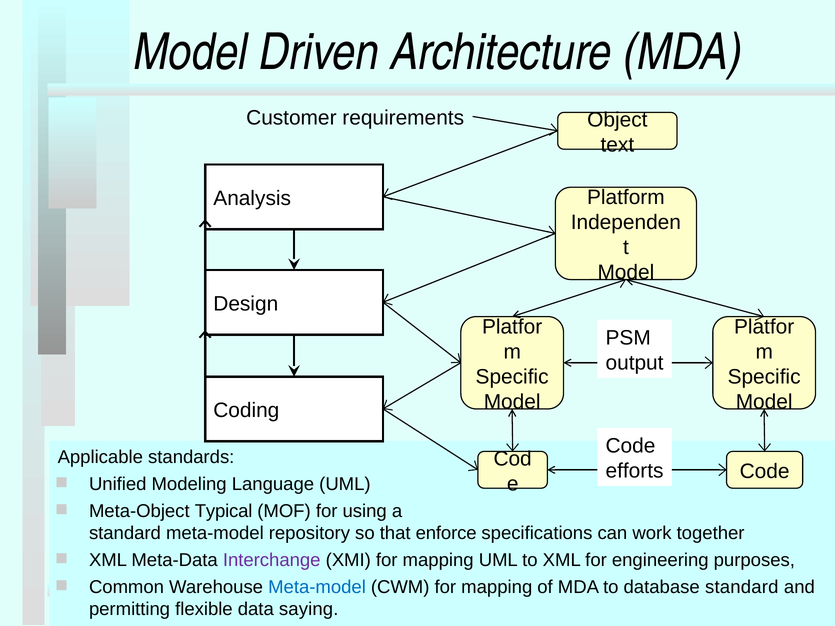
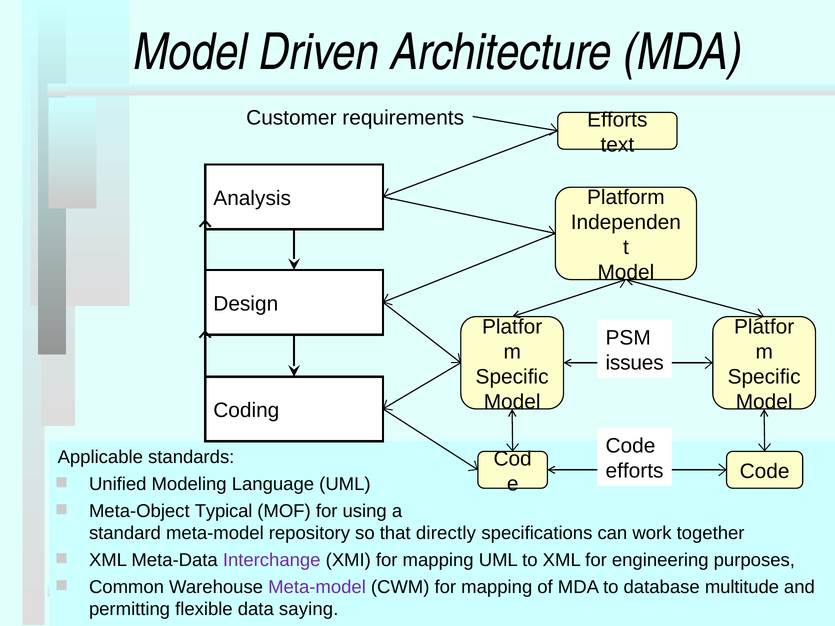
Object at (617, 120): Object -> Efforts
output: output -> issues
enforce: enforce -> directly
Meta-model at (317, 587) colour: blue -> purple
database standard: standard -> multitude
